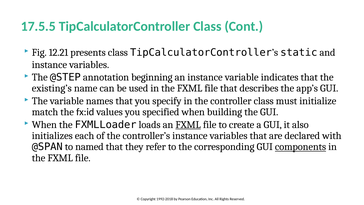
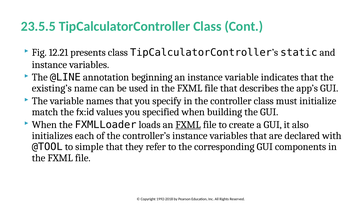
17.5.5: 17.5.5 -> 23.5.5
@STEP: @STEP -> @LINE
@SPAN: @SPAN -> @TOOL
named: named -> simple
components underline: present -> none
